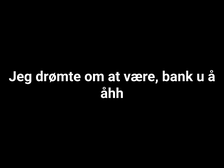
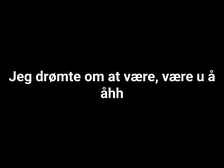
være bank: bank -> være
